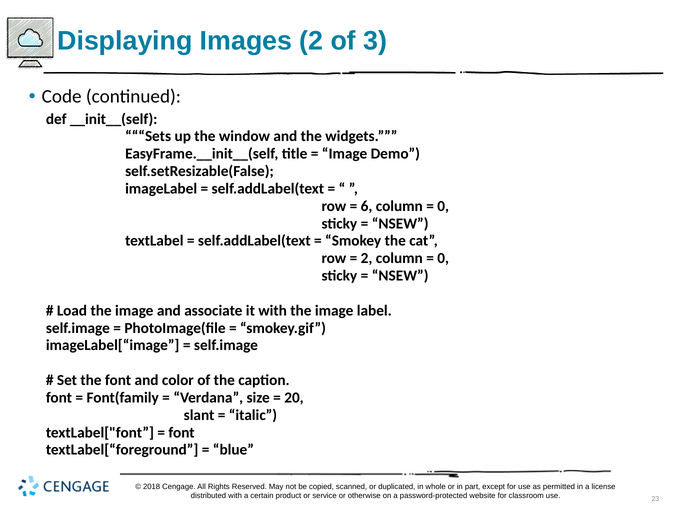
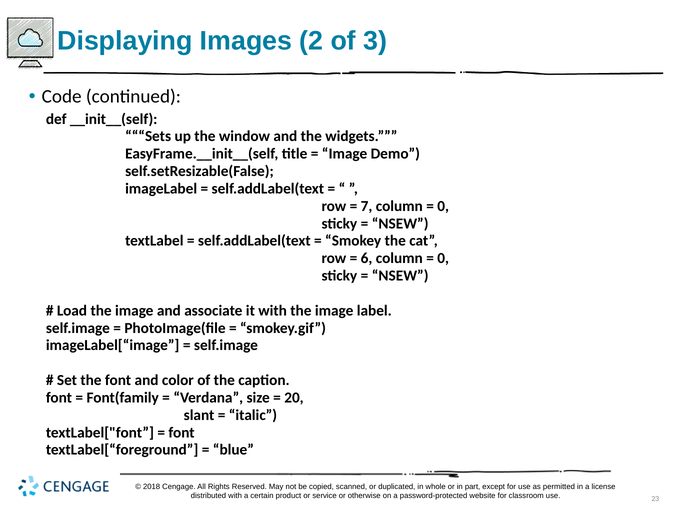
6: 6 -> 7
2 at (367, 259): 2 -> 6
